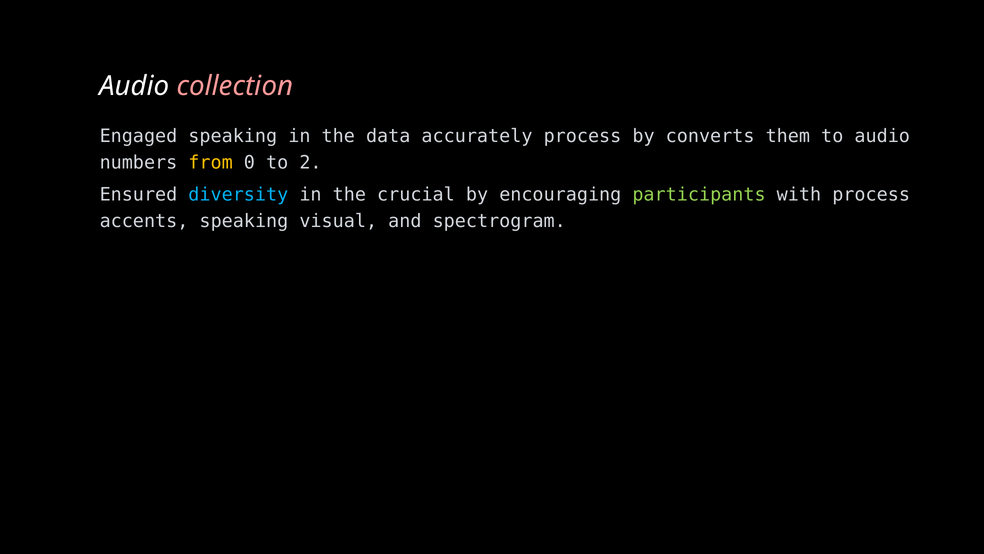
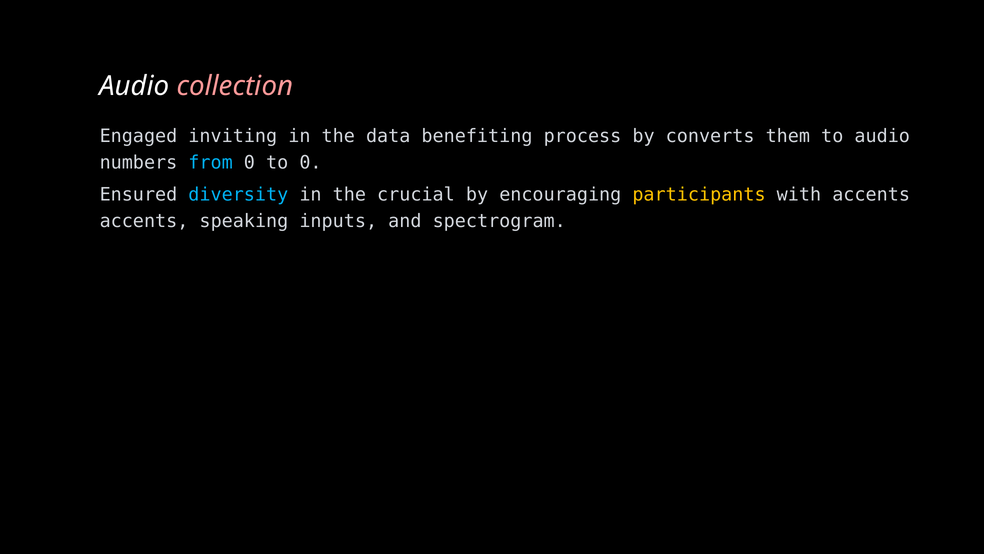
Engaged speaking: speaking -> inviting
accurately: accurately -> benefiting
from colour: yellow -> light blue
to 2: 2 -> 0
participants colour: light green -> yellow
with process: process -> accents
visual: visual -> inputs
